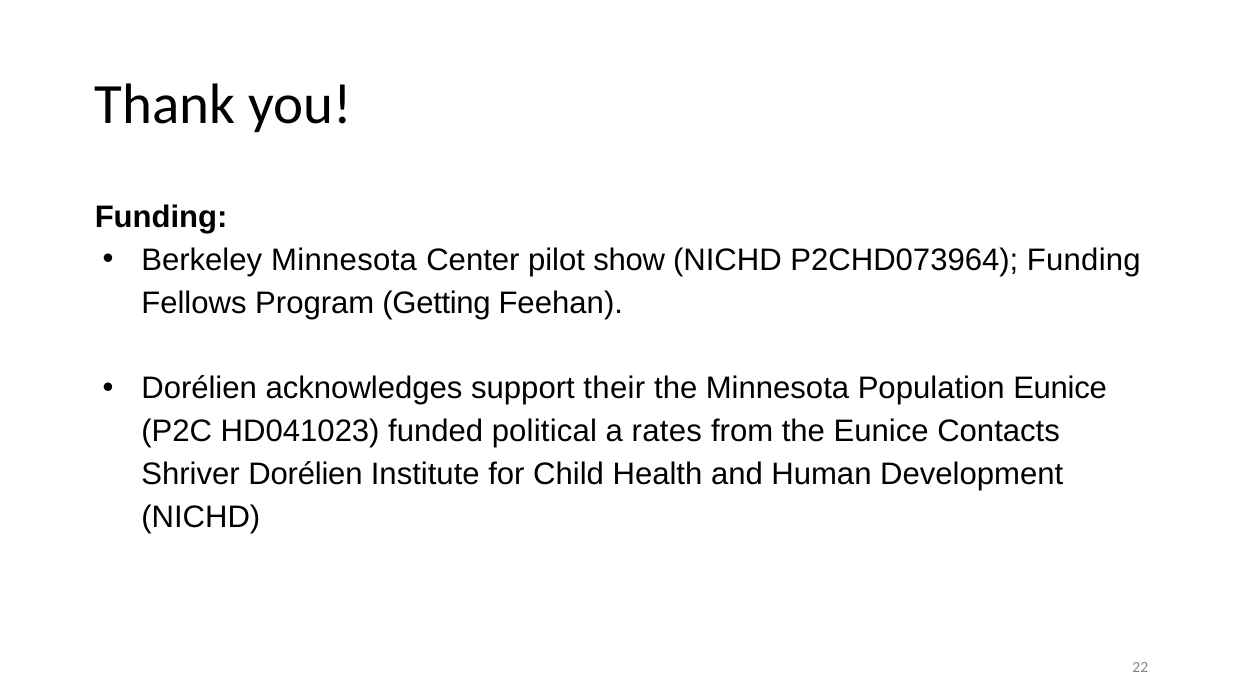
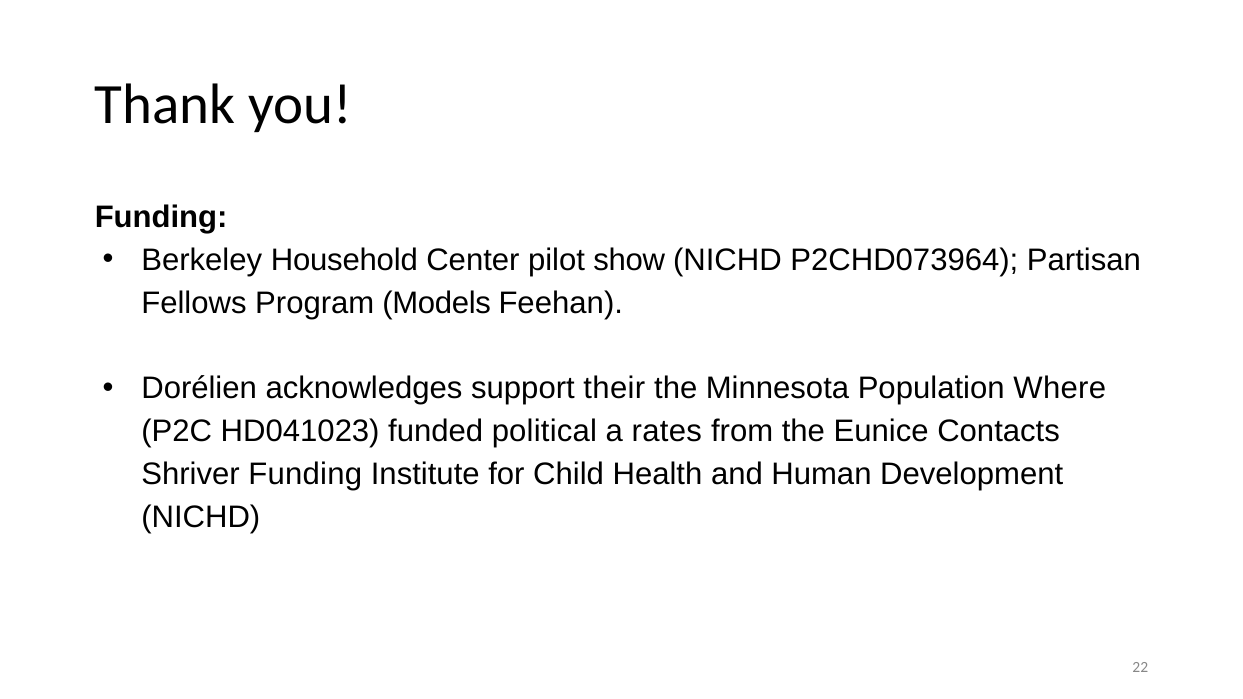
Berkeley Minnesota: Minnesota -> Household
P2CHD073964 Funding: Funding -> Partisan
Getting: Getting -> Models
Population Eunice: Eunice -> Where
Shriver Dorélien: Dorélien -> Funding
